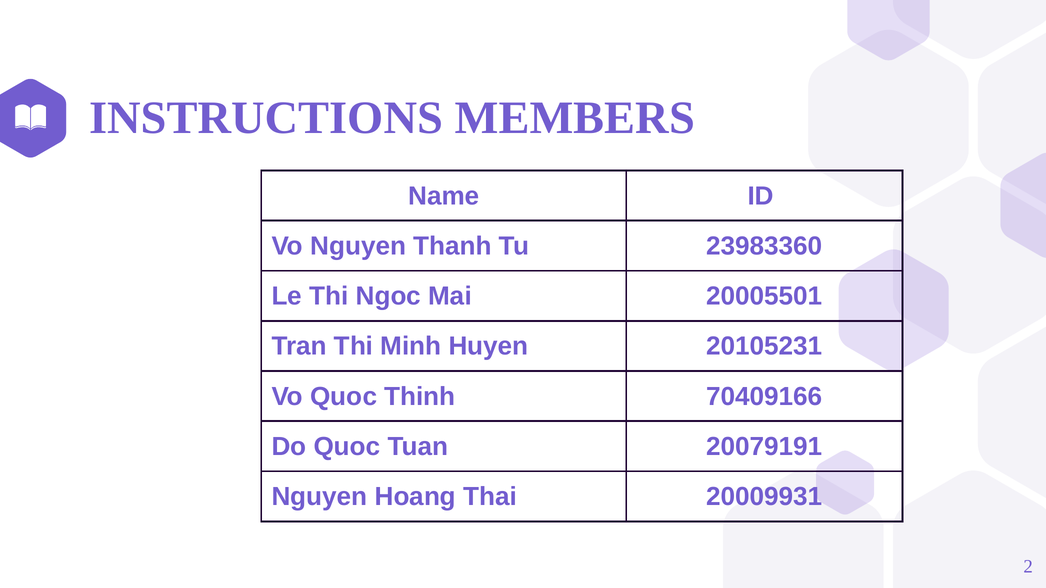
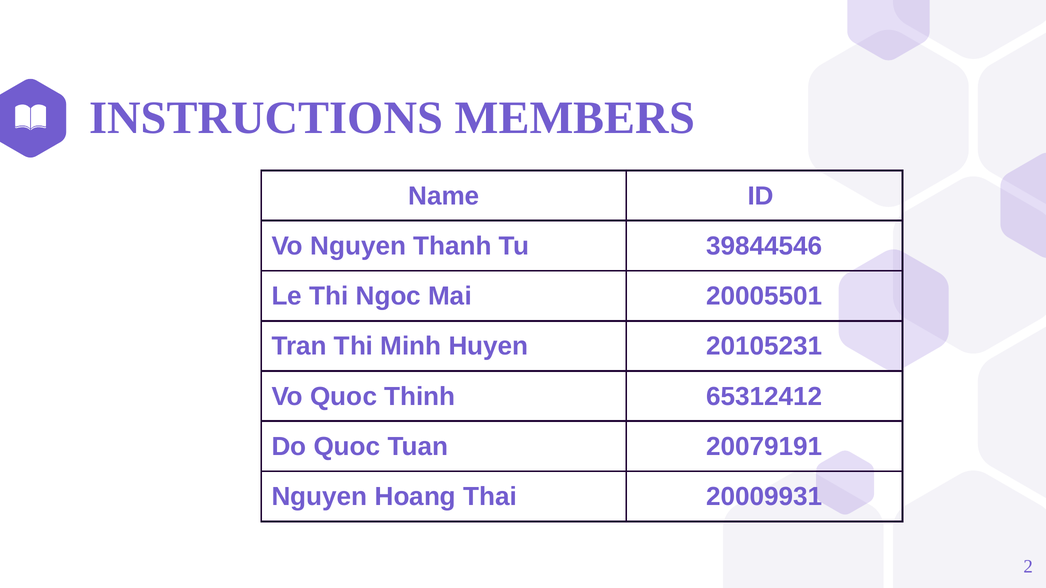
23983360: 23983360 -> 39844546
70409166: 70409166 -> 65312412
